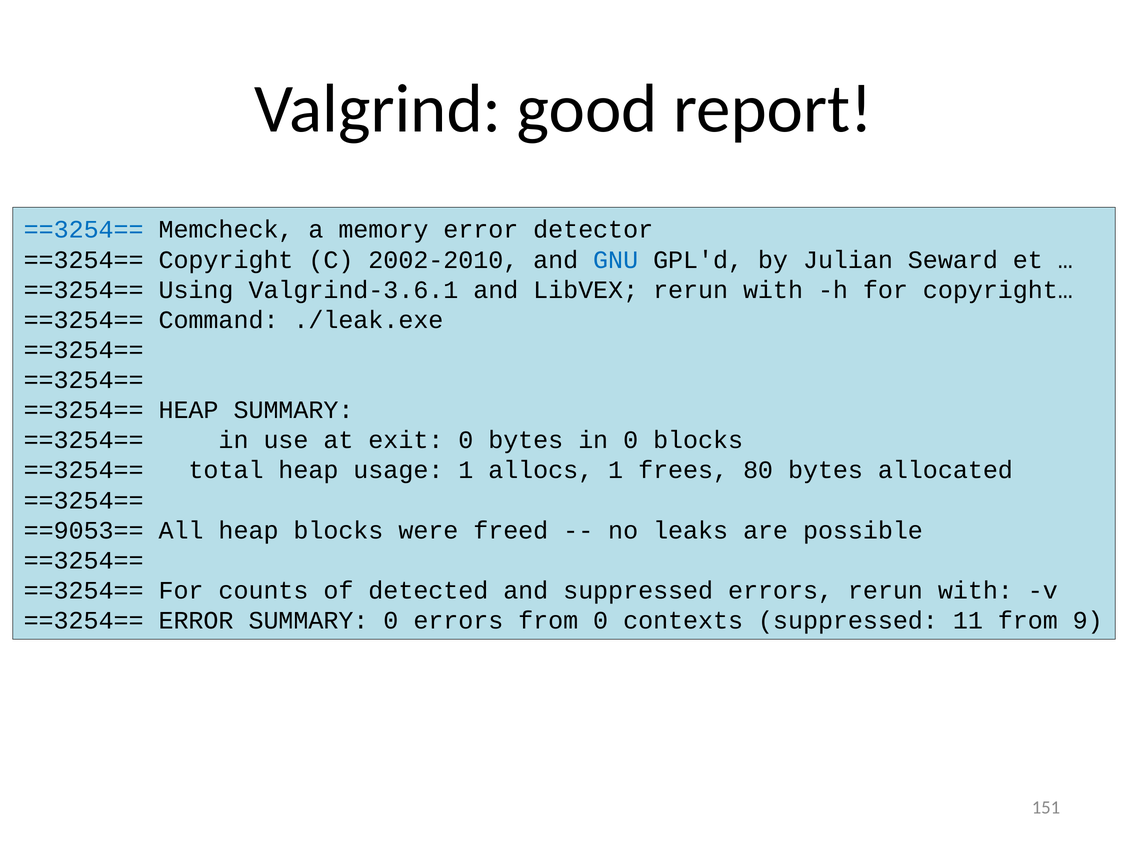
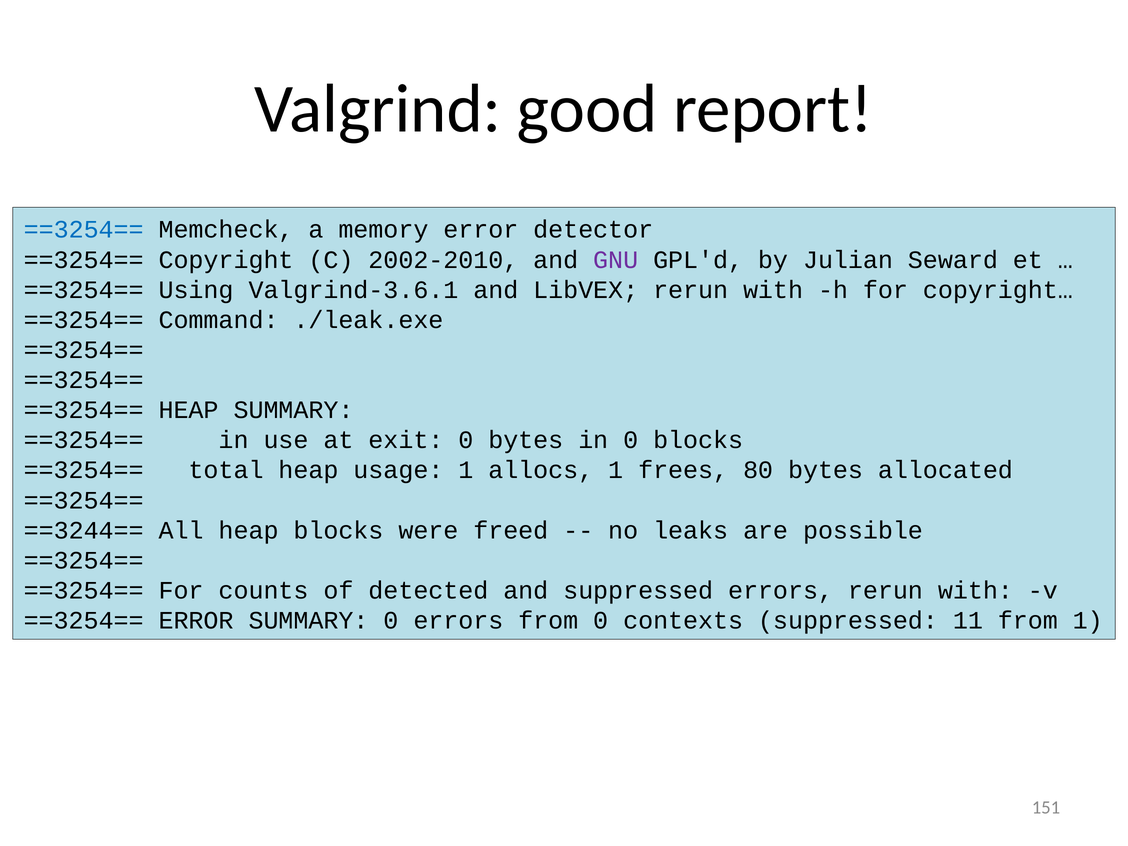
GNU colour: blue -> purple
==9053==: ==9053== -> ==3244==
from 9: 9 -> 1
